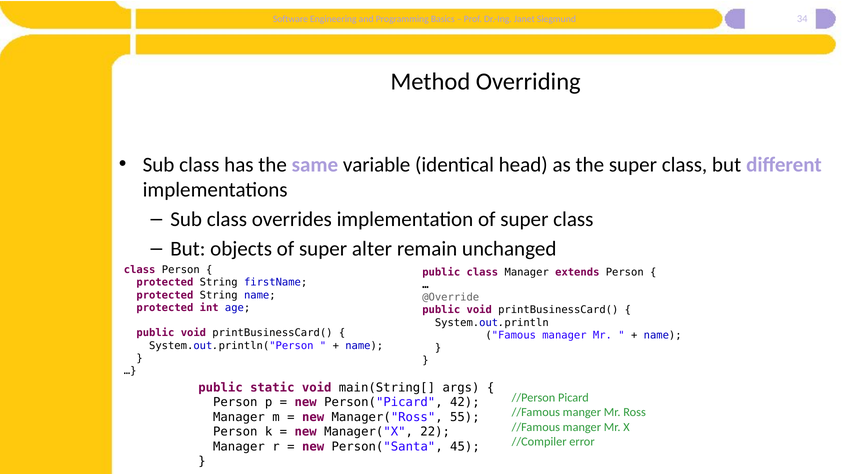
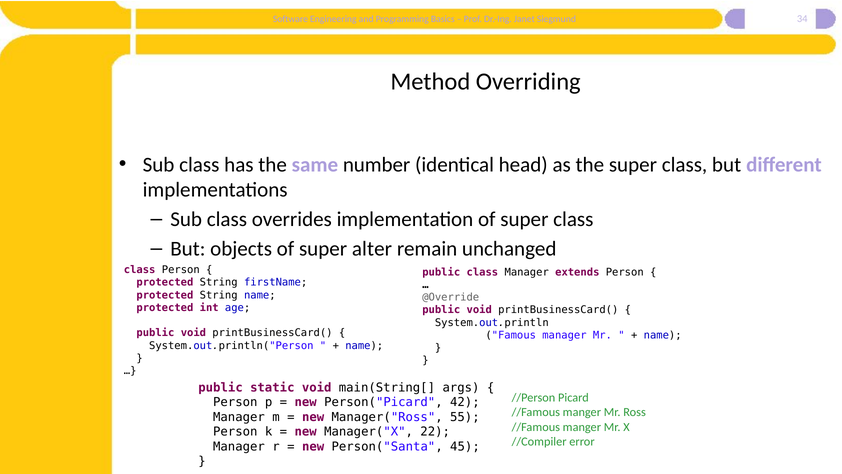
variable: variable -> number
